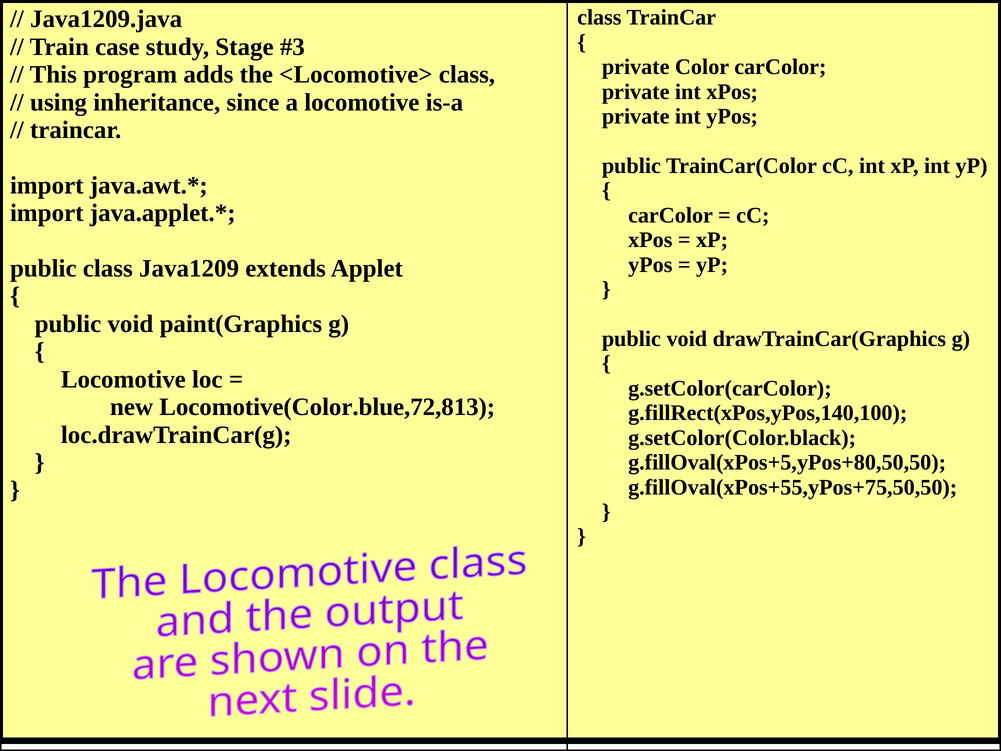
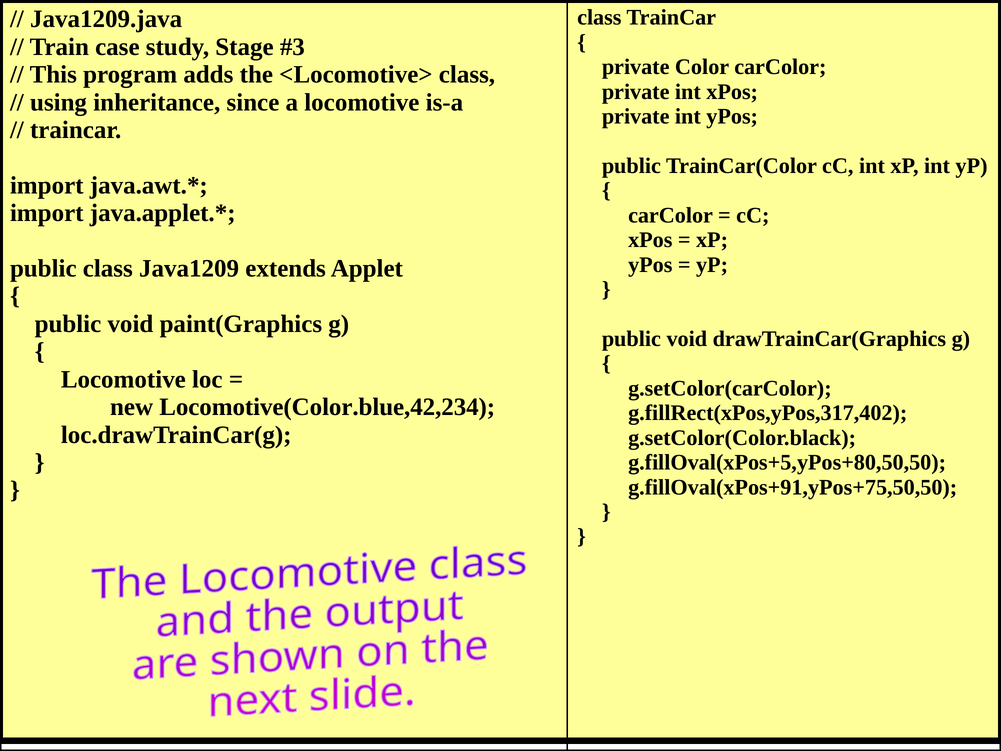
Locomotive(Color.blue,72,813: Locomotive(Color.blue,72,813 -> Locomotive(Color.blue,42,234
g.fillRect(xPos,yPos,140,100: g.fillRect(xPos,yPos,140,100 -> g.fillRect(xPos,yPos,317,402
g.fillOval(xPos+55,yPos+75,50,50: g.fillOval(xPos+55,yPos+75,50,50 -> g.fillOval(xPos+91,yPos+75,50,50
